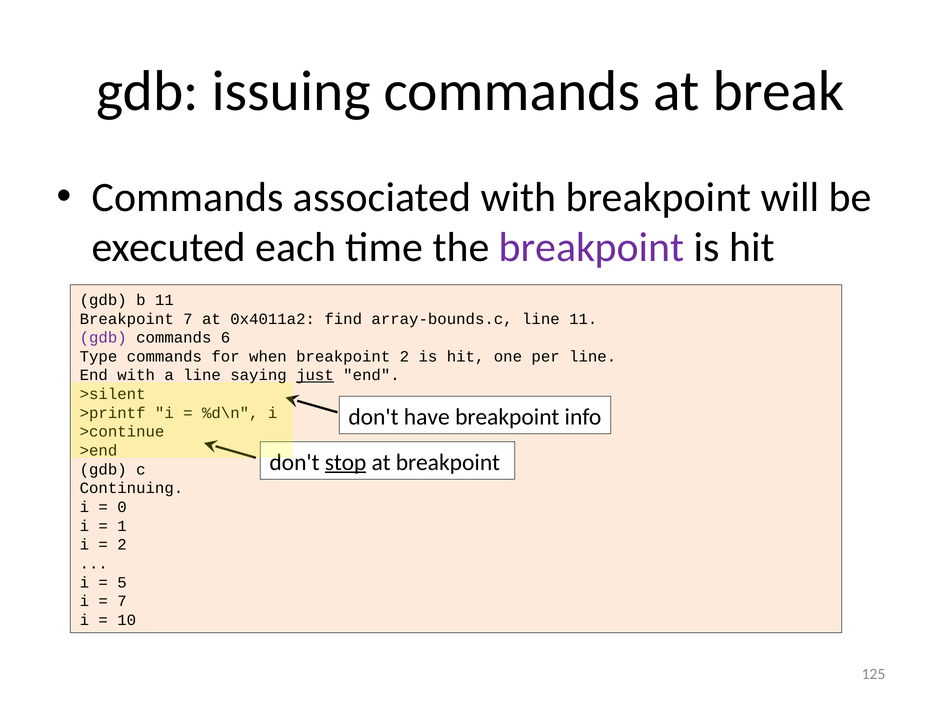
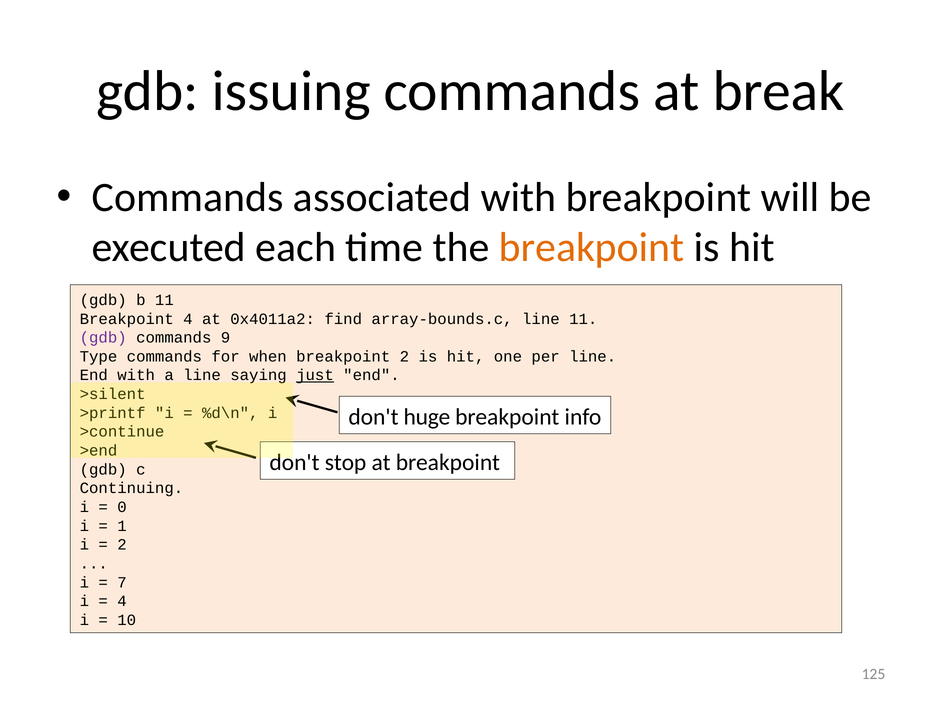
breakpoint at (592, 248) colour: purple -> orange
Breakpoint 7: 7 -> 4
6: 6 -> 9
have: have -> huge
stop underline: present -> none
5: 5 -> 7
7 at (122, 602): 7 -> 4
